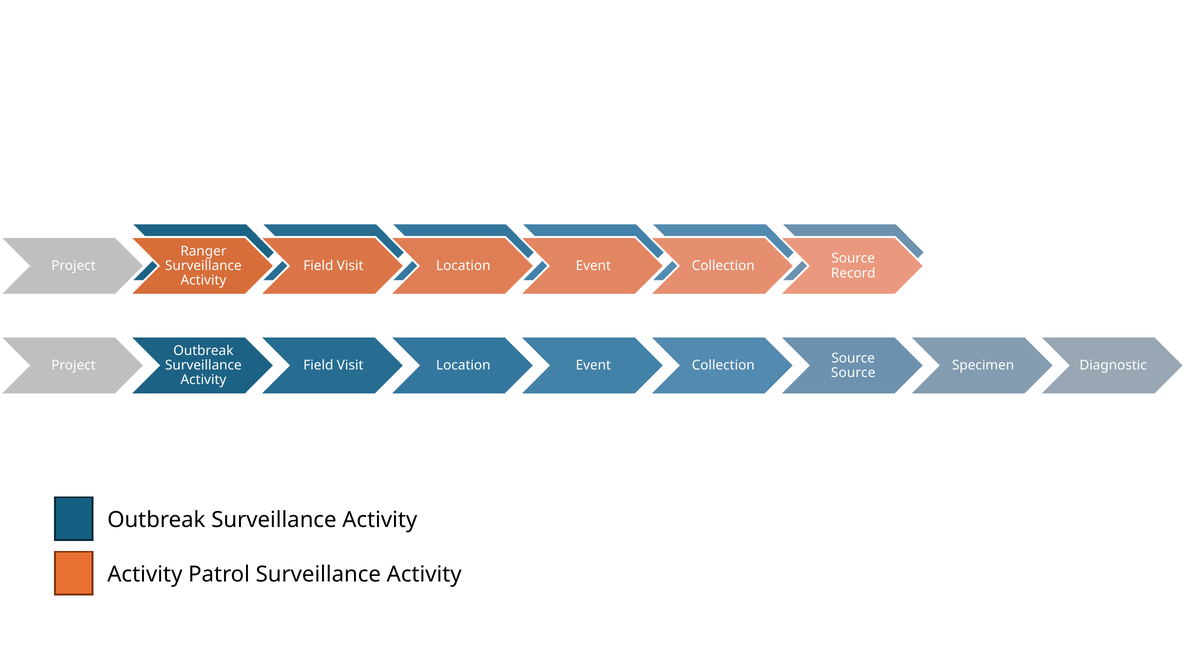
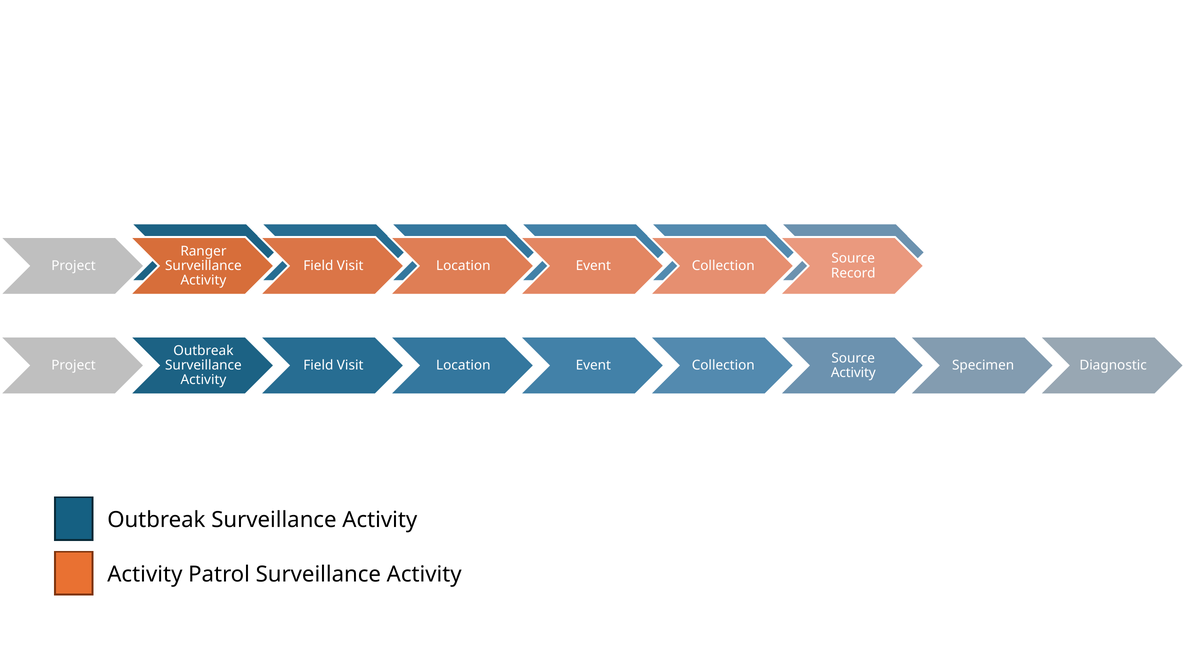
Source at (853, 373): Source -> Activity
